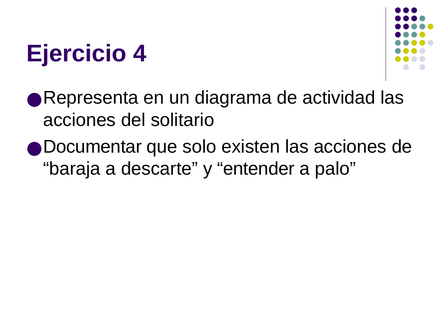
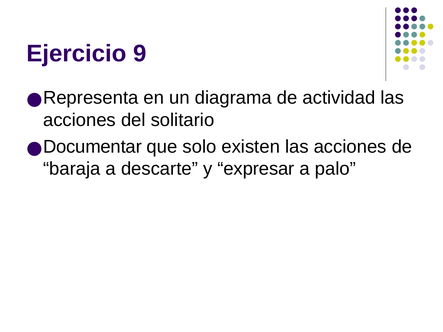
4: 4 -> 9
entender: entender -> expresar
